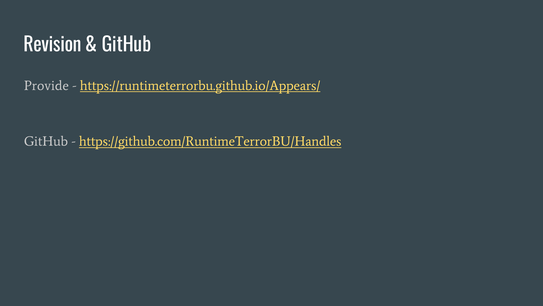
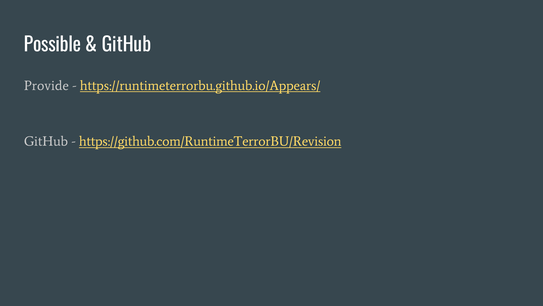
Revision: Revision -> Possible
https://github.com/RuntimeTerrorBU/Handles: https://github.com/RuntimeTerrorBU/Handles -> https://github.com/RuntimeTerrorBU/Revision
